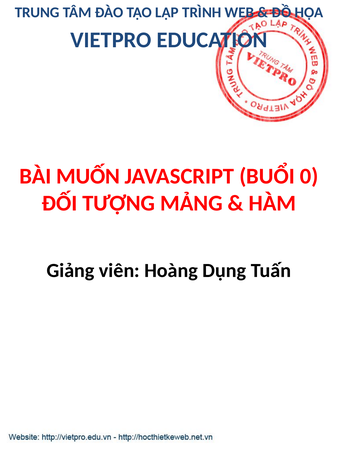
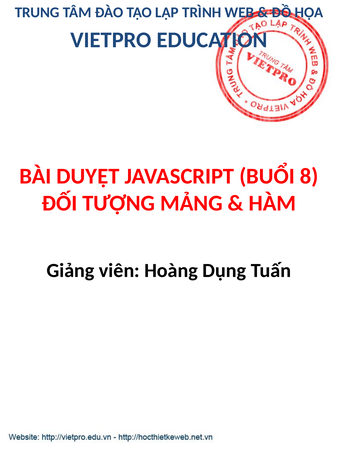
MUỐN: MUỐN -> DUYỆT
0: 0 -> 8
